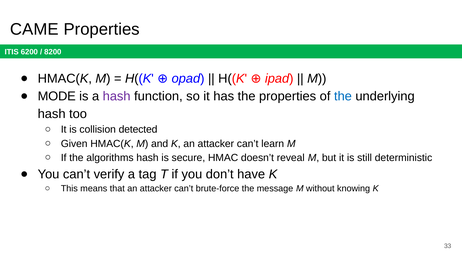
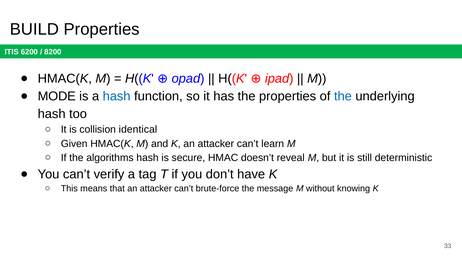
CAME: CAME -> BUILD
hash at (117, 96) colour: purple -> blue
detected: detected -> identical
